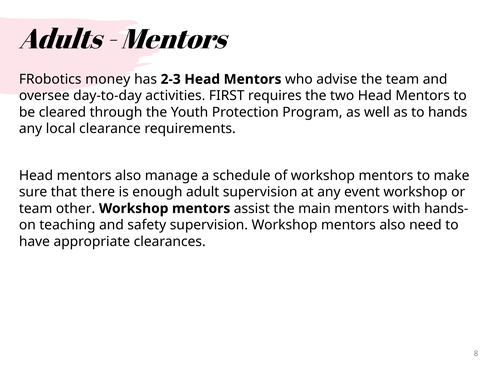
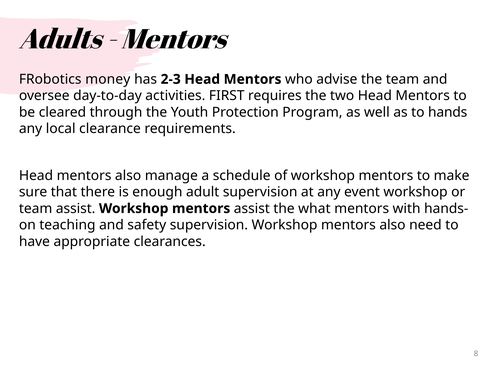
team other: other -> assist
main: main -> what
